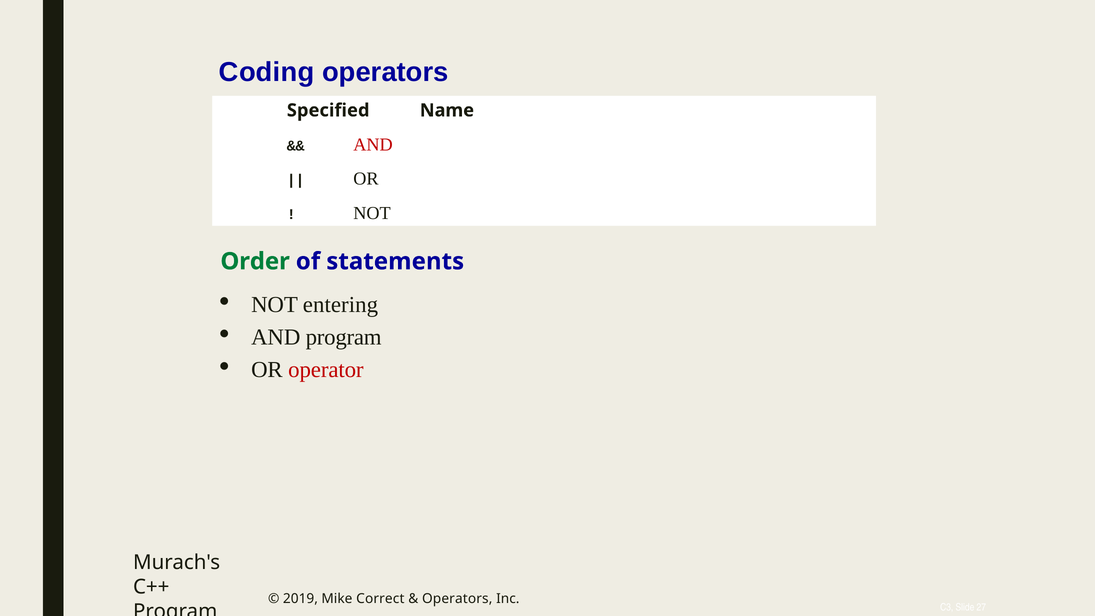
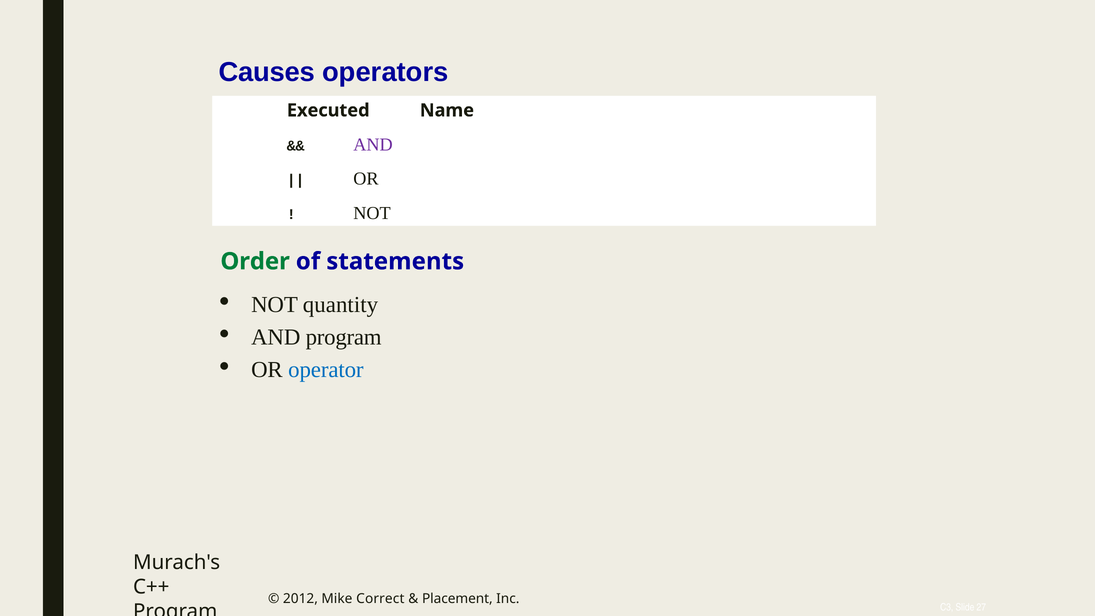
Coding: Coding -> Causes
Specified: Specified -> Executed
AND at (373, 145) colour: red -> purple
entering: entering -> quantity
operator colour: red -> blue
2019: 2019 -> 2012
Operators at (457, 599): Operators -> Placement
